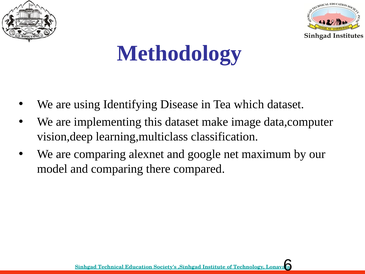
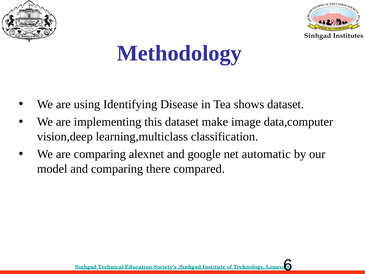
which: which -> shows
maximum: maximum -> automatic
